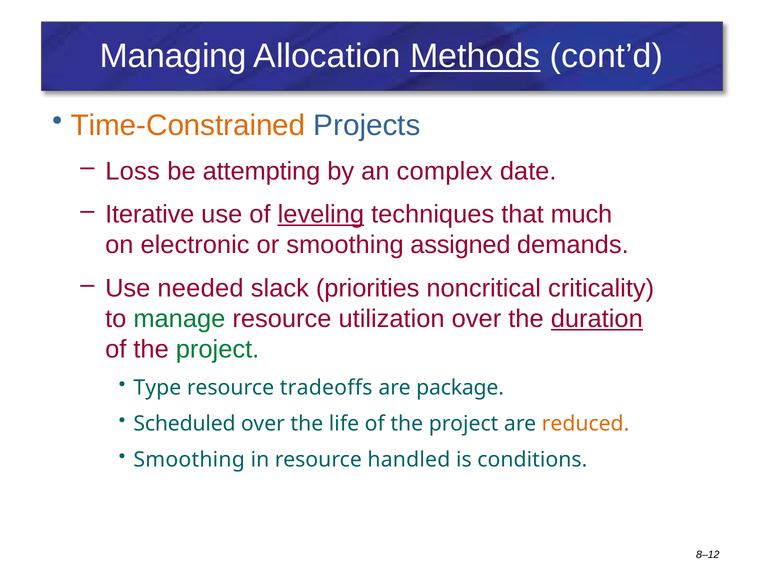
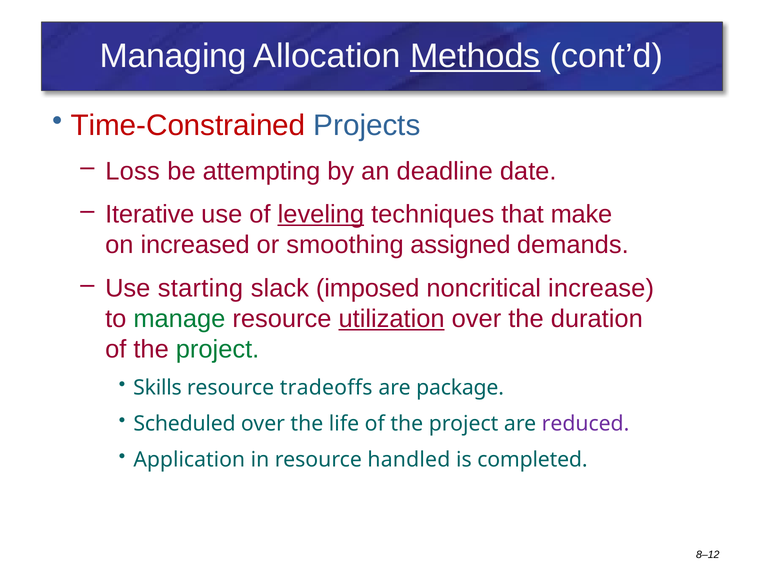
Time-Constrained colour: orange -> red
complex: complex -> deadline
much: much -> make
electronic: electronic -> increased
needed: needed -> starting
priorities: priorities -> imposed
criticality: criticality -> increase
utilization underline: none -> present
duration underline: present -> none
Type: Type -> Skills
reduced colour: orange -> purple
Smoothing at (189, 460): Smoothing -> Application
conditions: conditions -> completed
